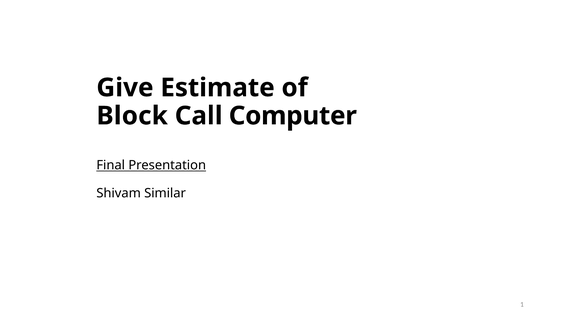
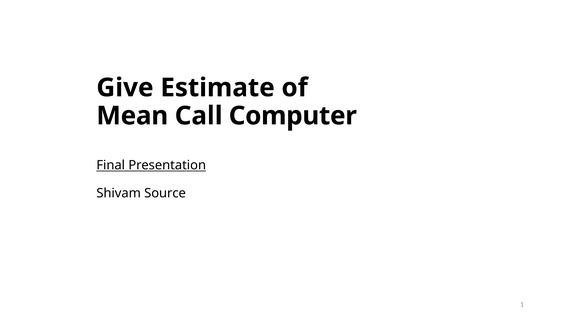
Block: Block -> Mean
Similar: Similar -> Source
